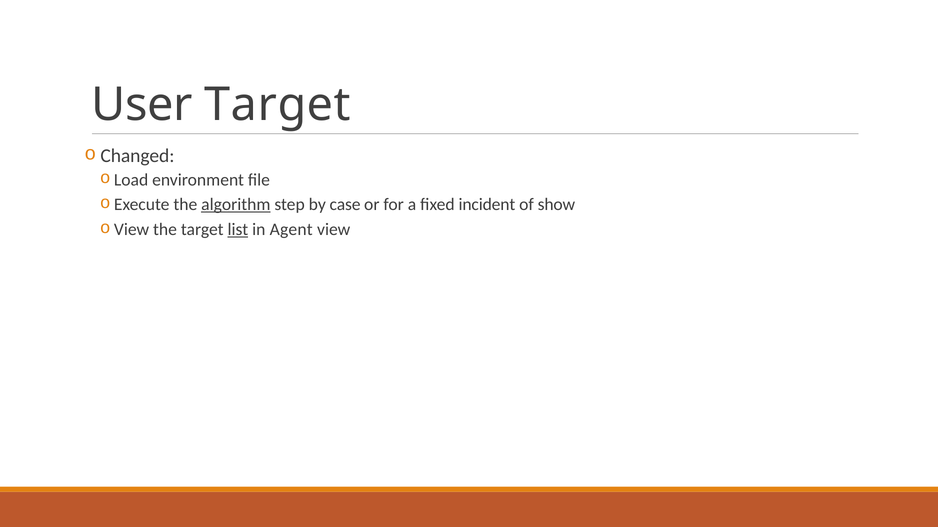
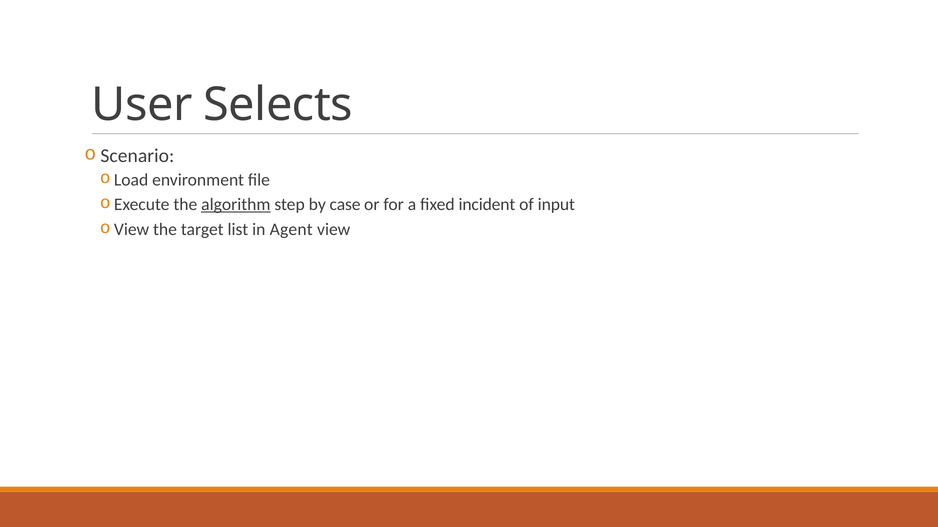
User Target: Target -> Selects
Changed: Changed -> Scenario
show: show -> input
list underline: present -> none
